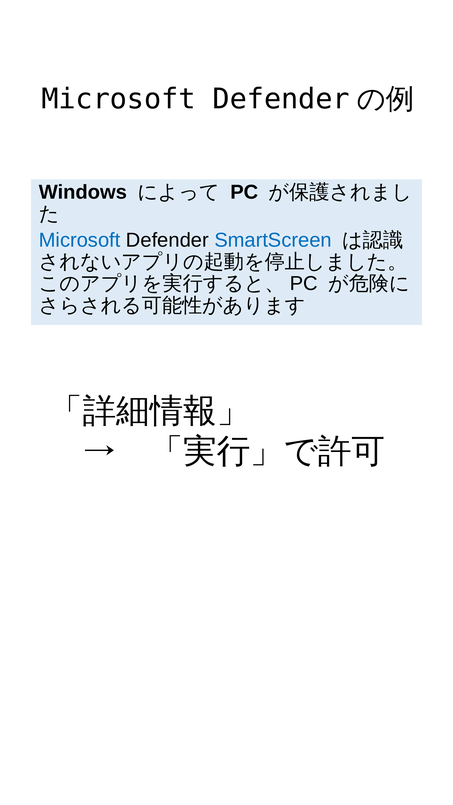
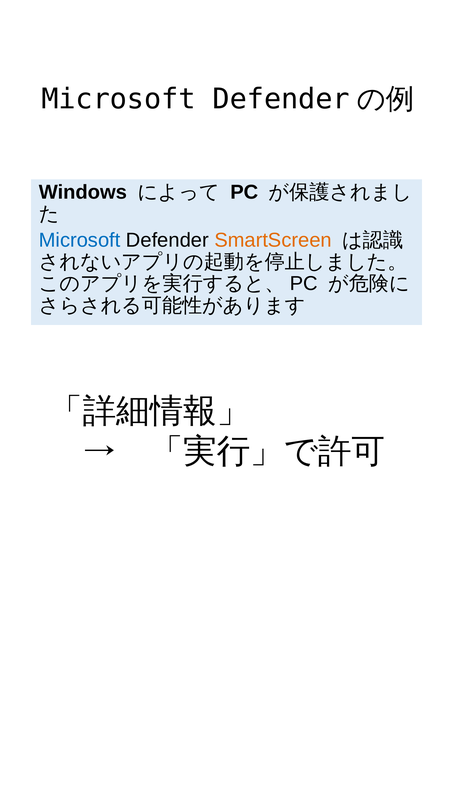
SmartScreen colour: blue -> orange
